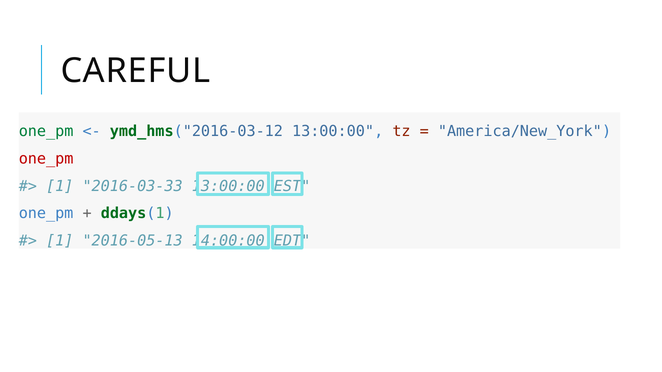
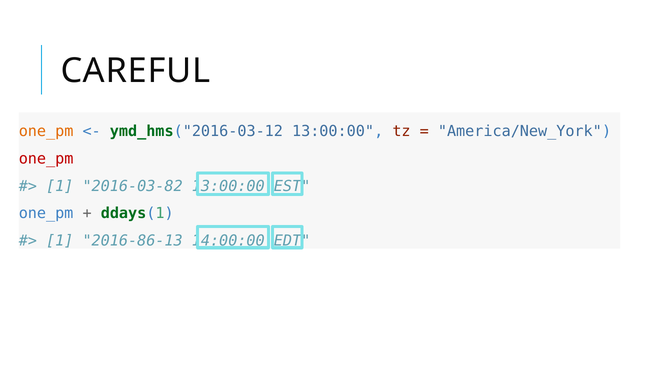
one_pm at (46, 132) colour: green -> orange
2016-03-33: 2016-03-33 -> 2016-03-82
2016-05-13: 2016-05-13 -> 2016-86-13
